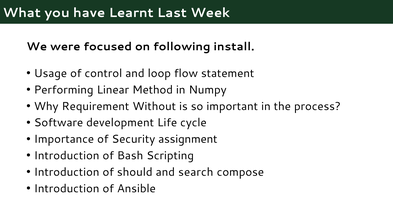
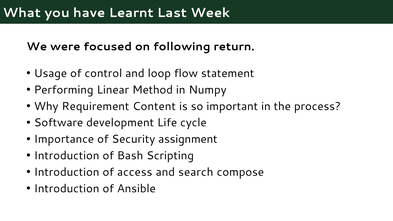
install: install -> return
Without: Without -> Content
should: should -> access
